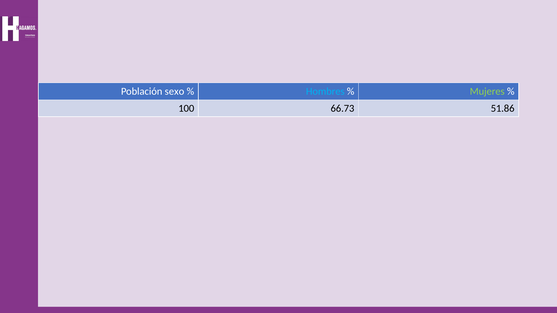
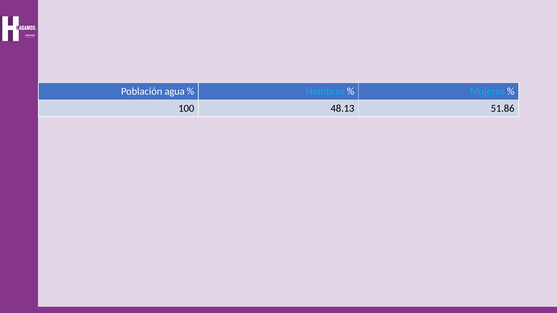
sexo: sexo -> agua
Mujeres colour: light green -> light blue
66.73: 66.73 -> 48.13
